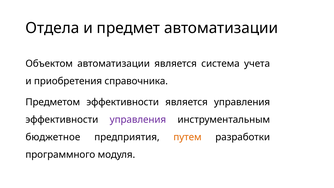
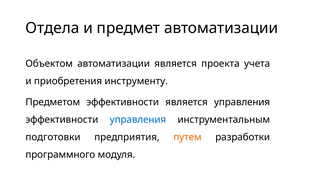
система: система -> проекта
справочника: справочника -> инструменту
управления at (138, 120) colour: purple -> blue
бюджетное: бюджетное -> подготовки
